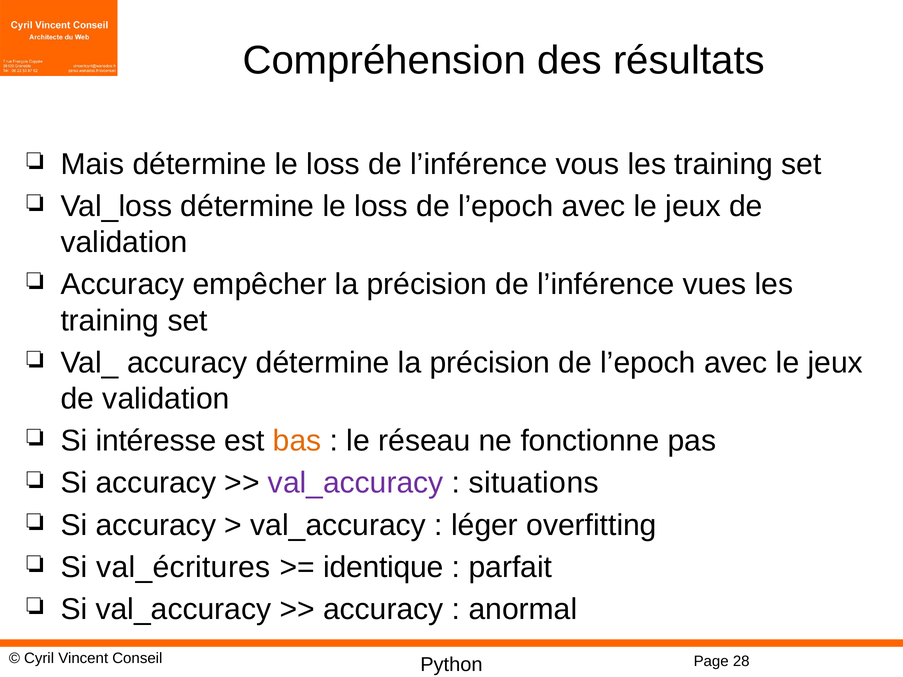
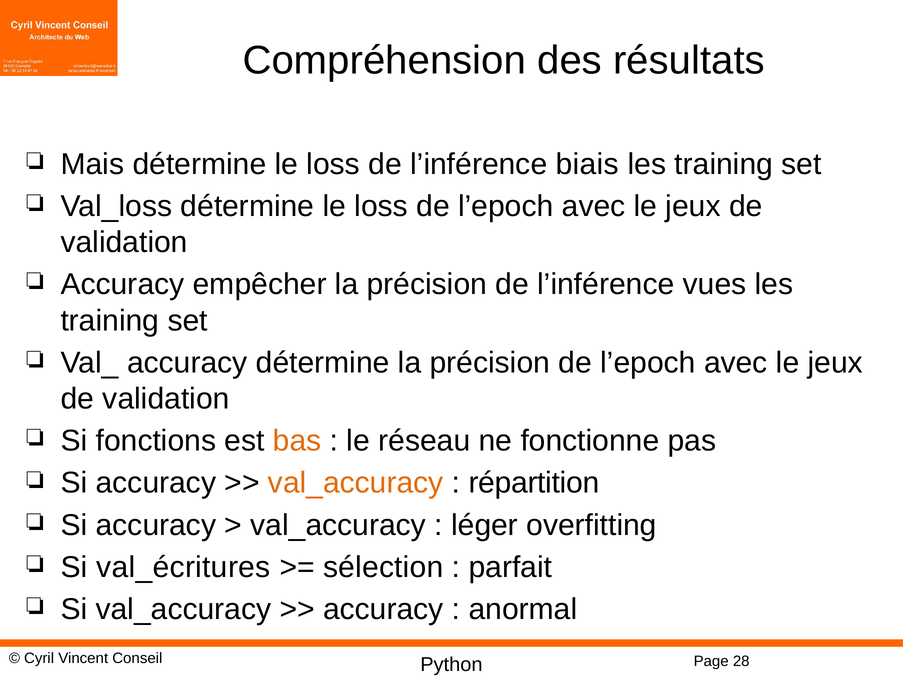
vous: vous -> biais
intéresse: intéresse -> fonctions
val_accuracy at (356, 483) colour: purple -> orange
situations: situations -> répartition
identique: identique -> sélection
